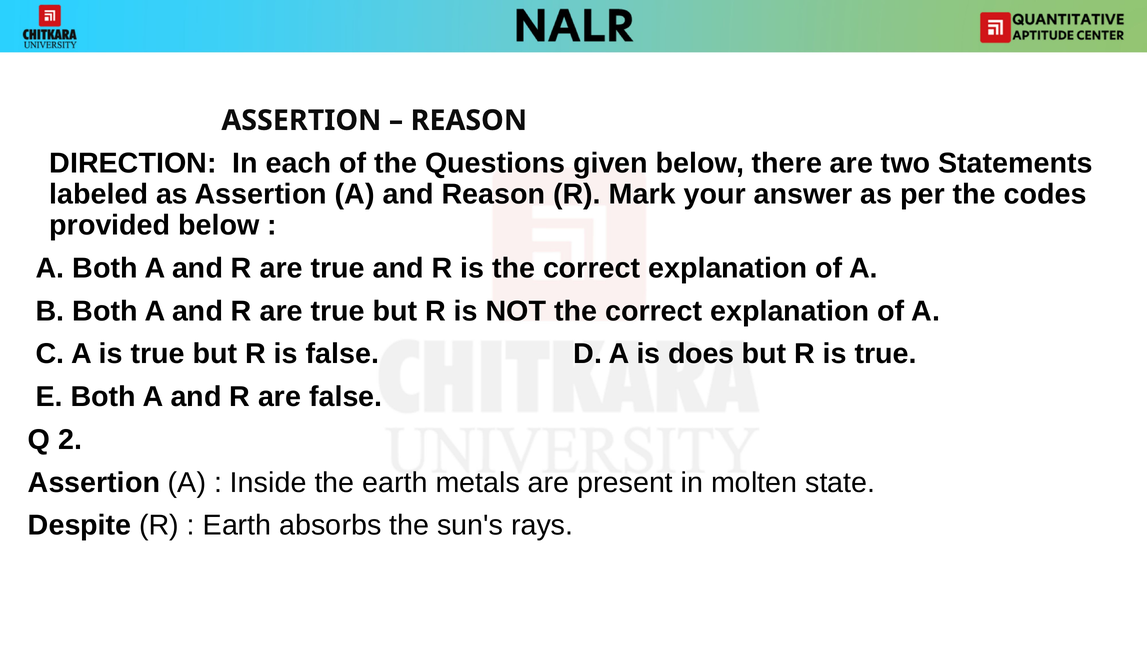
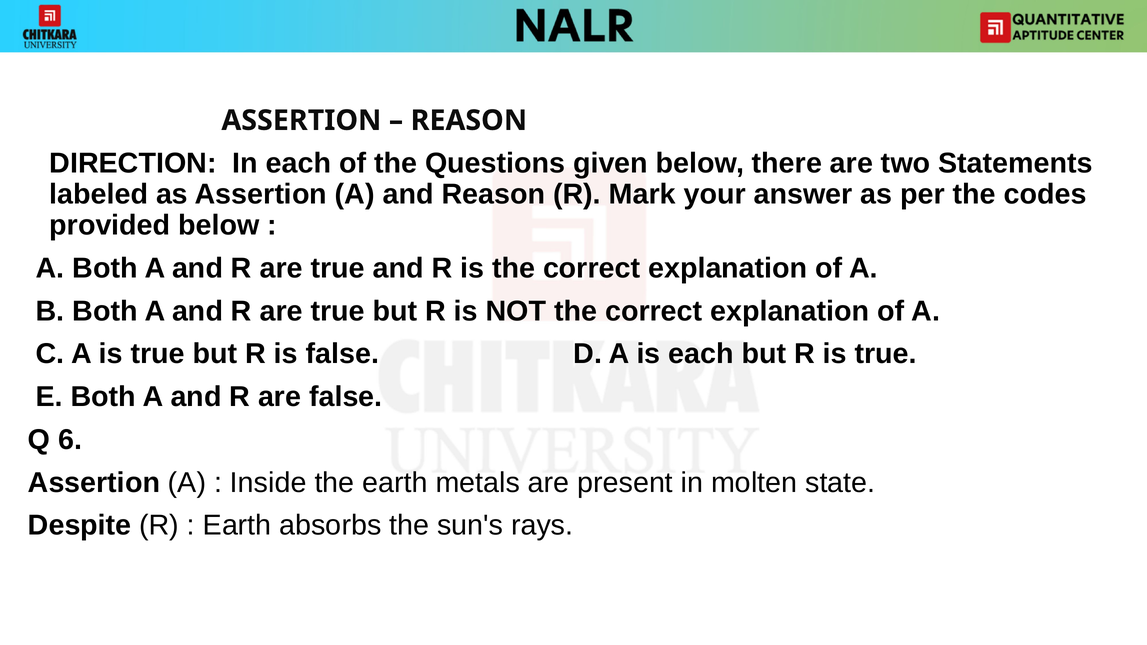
is does: does -> each
2: 2 -> 6
